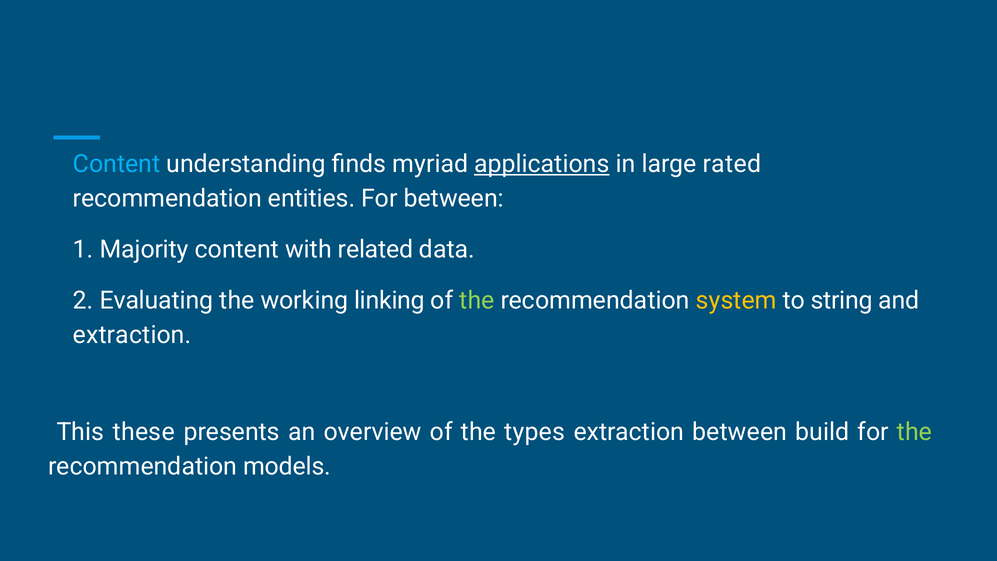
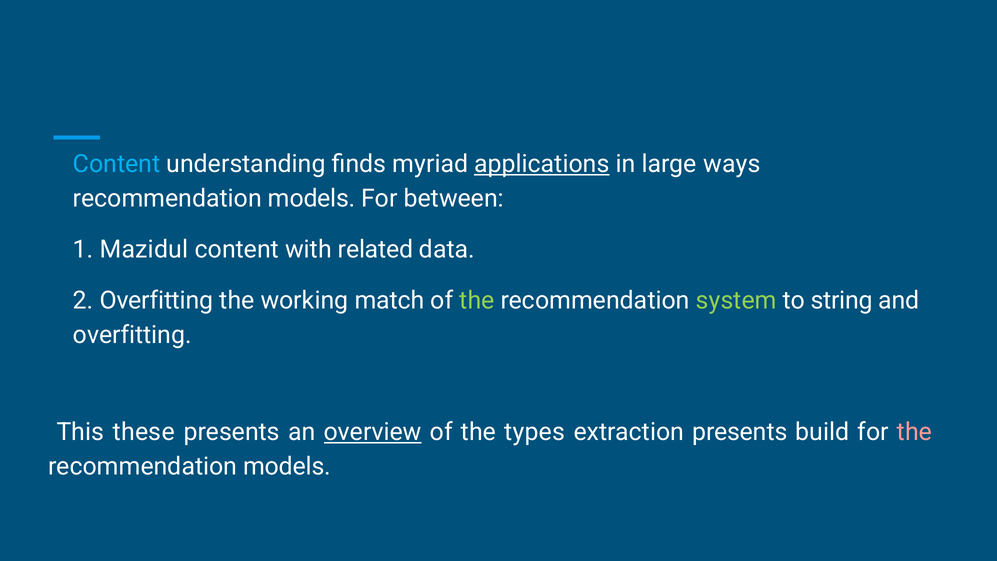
rated: rated -> ways
entities at (312, 198): entities -> models
Majority: Majority -> Mazidul
2 Evaluating: Evaluating -> Overfitting
linking: linking -> match
system colour: yellow -> light green
extraction at (132, 335): extraction -> overfitting
overview underline: none -> present
extraction between: between -> presents
the at (914, 432) colour: light green -> pink
